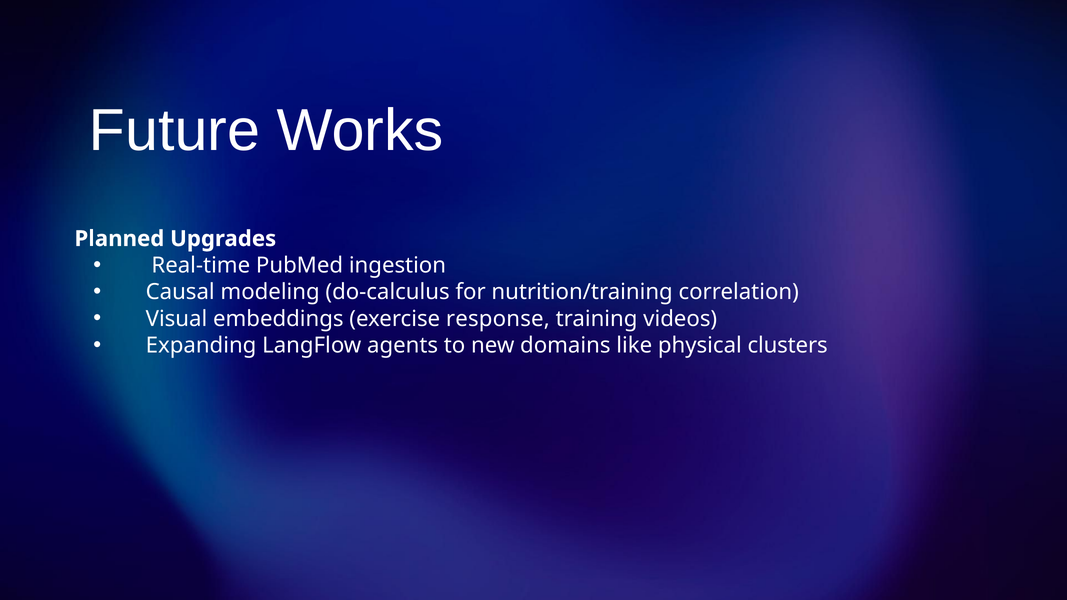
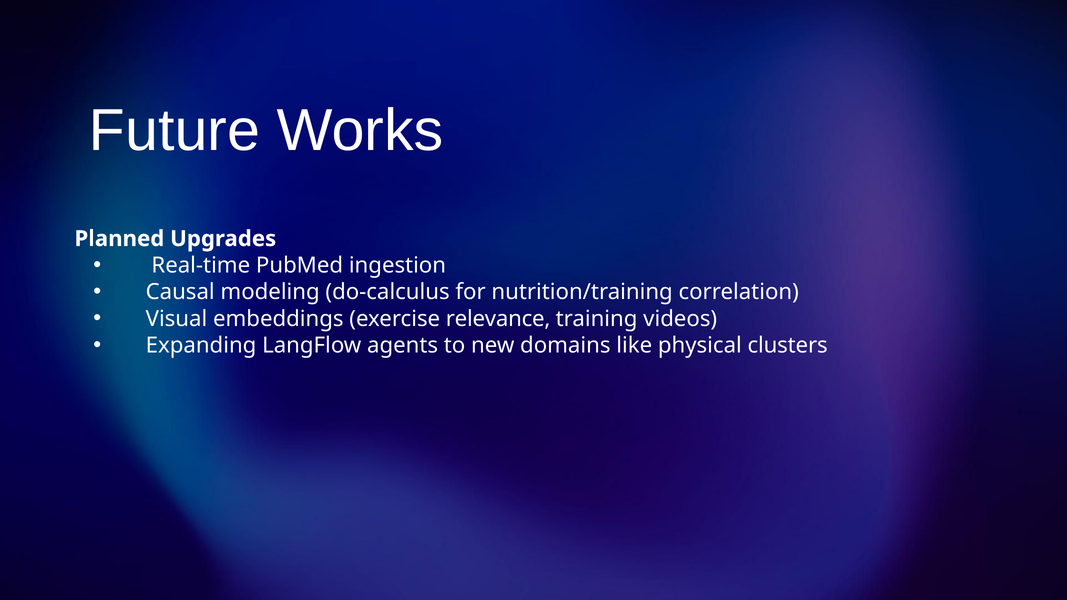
response: response -> relevance
